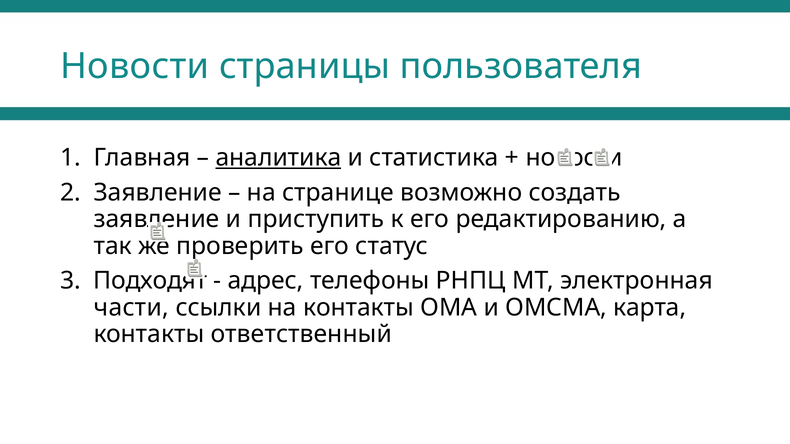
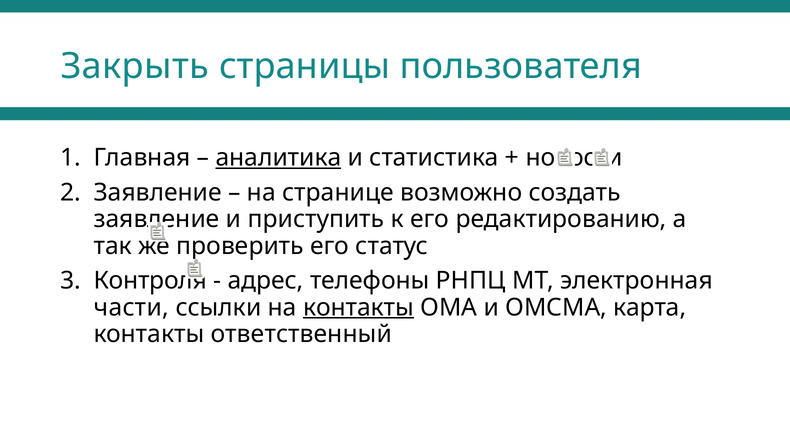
Новости at (135, 66): Новости -> Закрыть
Подходят: Подходят -> Контроля
контакты at (359, 308) underline: none -> present
